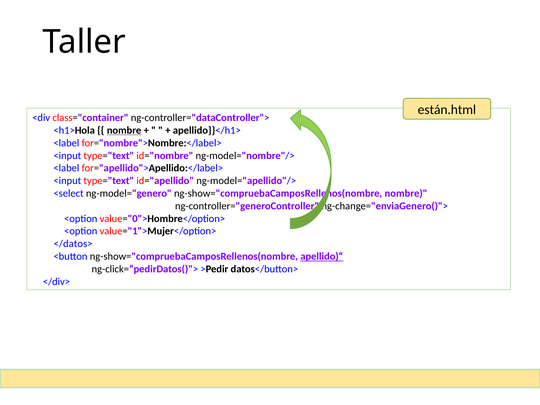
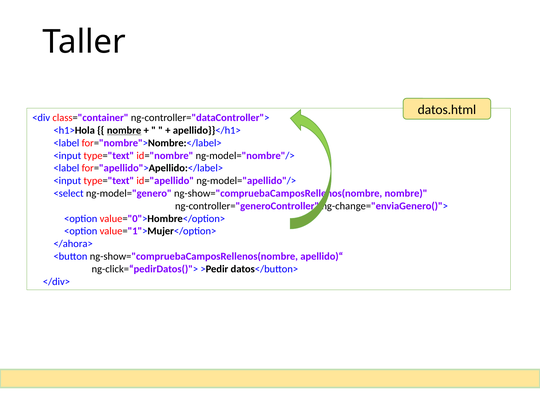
están.html: están.html -> datos.html
</datos>: </datos> -> </ahora>
apellido)“ underline: present -> none
